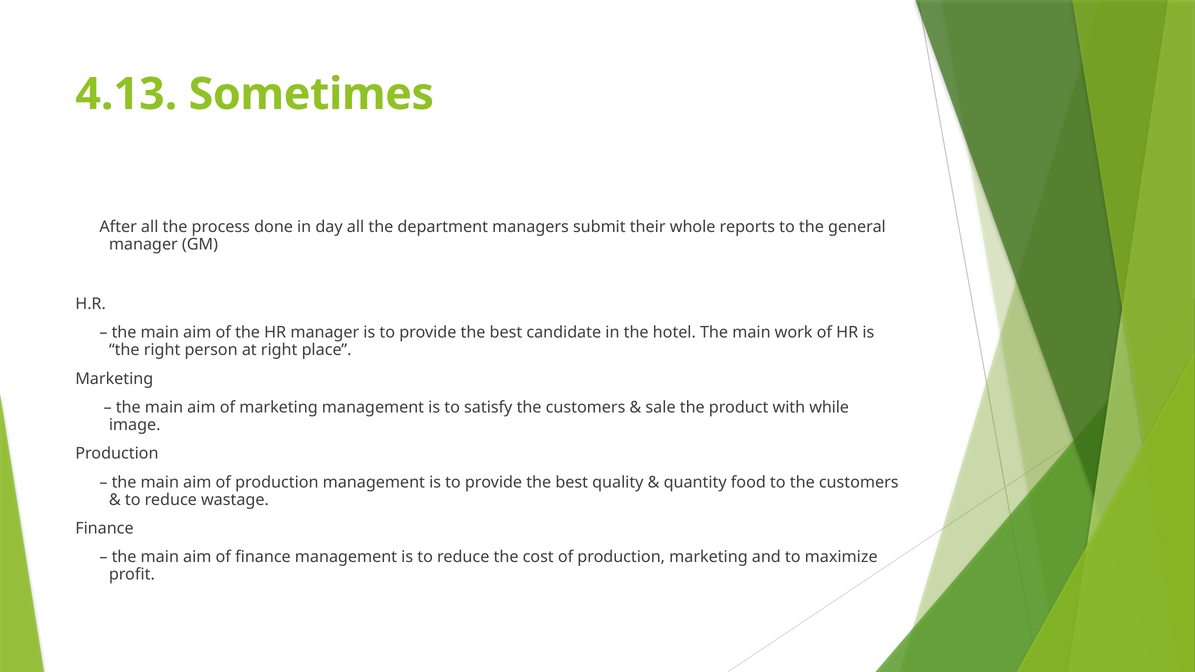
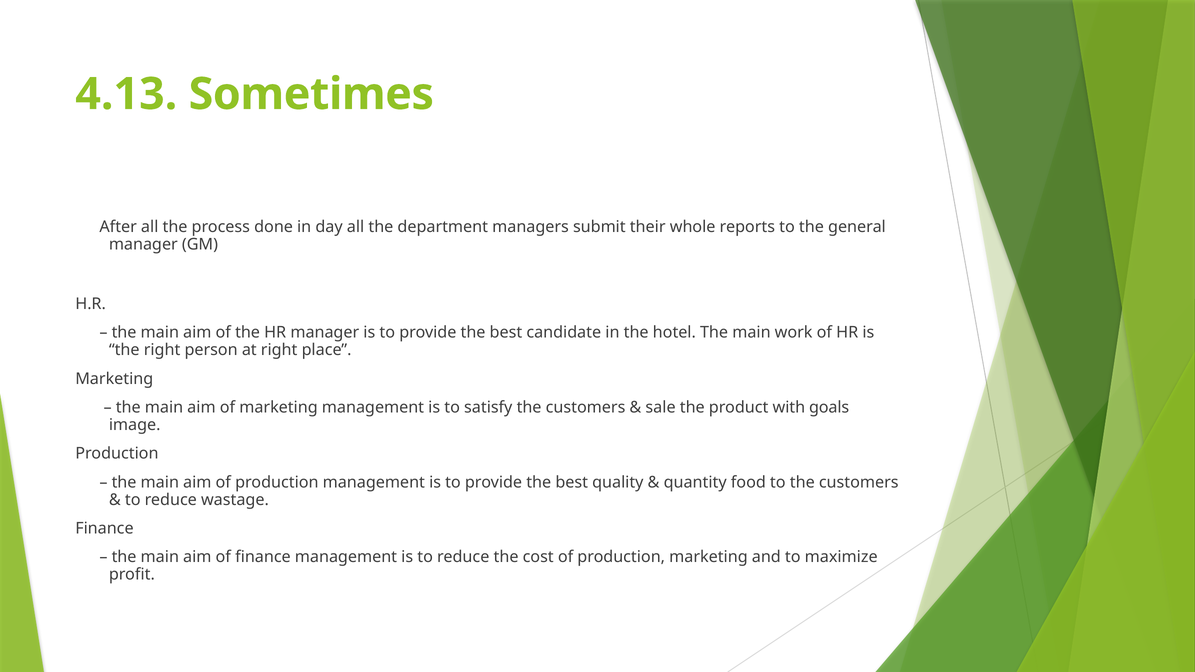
while: while -> goals
